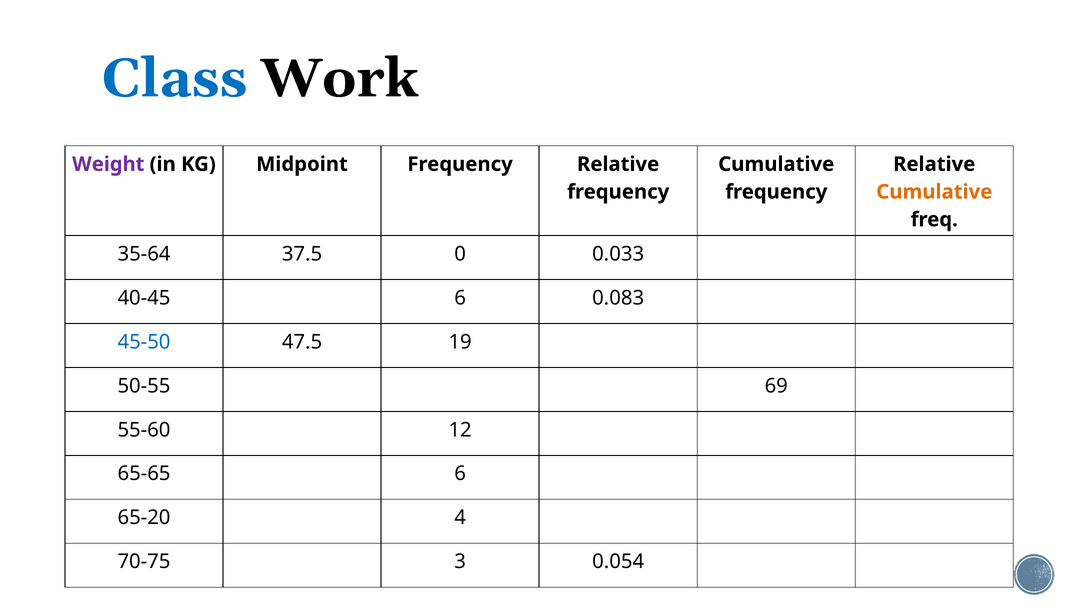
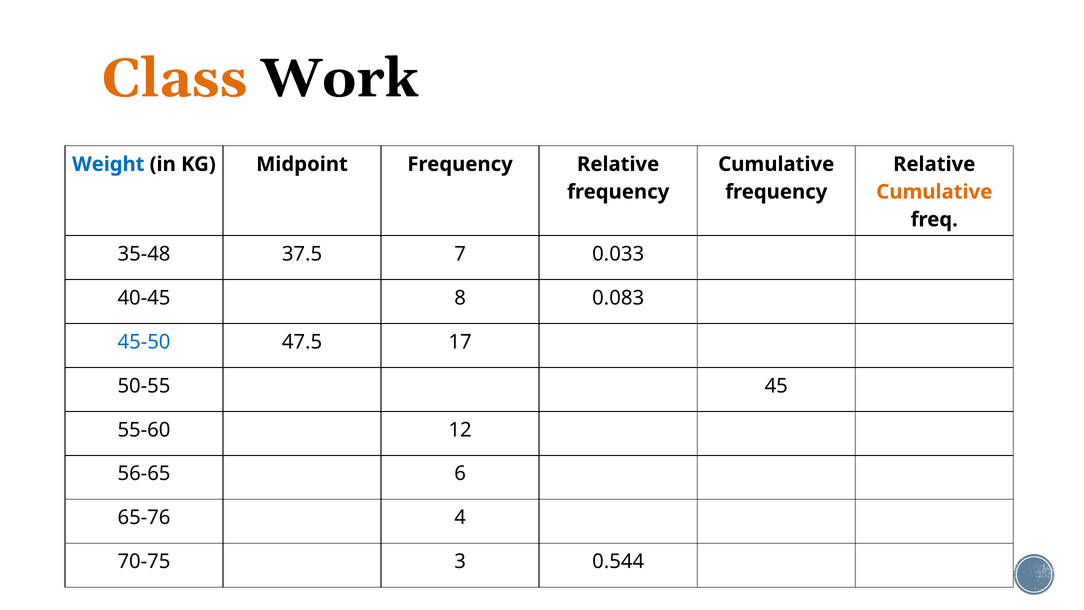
Class colour: blue -> orange
Weight colour: purple -> blue
35-64: 35-64 -> 35-48
0: 0 -> 7
40-45 6: 6 -> 8
19: 19 -> 17
69: 69 -> 45
65-65: 65-65 -> 56-65
65-20: 65-20 -> 65-76
0.054: 0.054 -> 0.544
